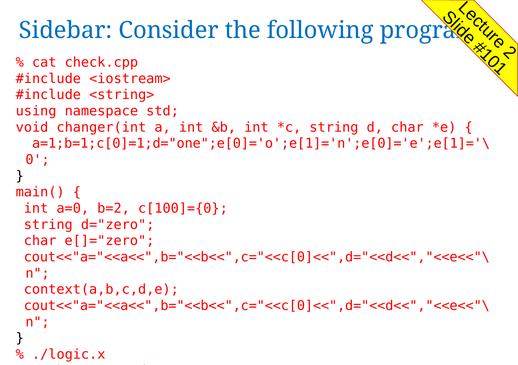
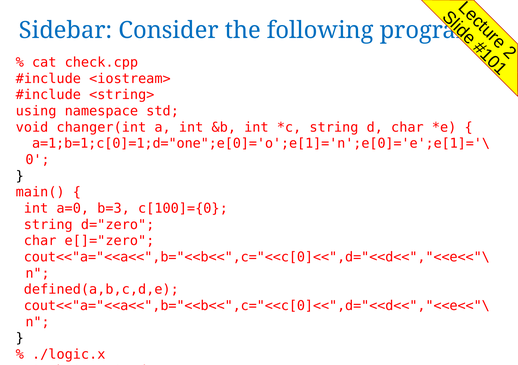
b=2: b=2 -> b=3
context(a,b,c,d,e: context(a,b,c,d,e -> defined(a,b,c,d,e
